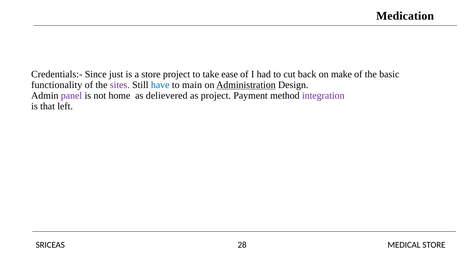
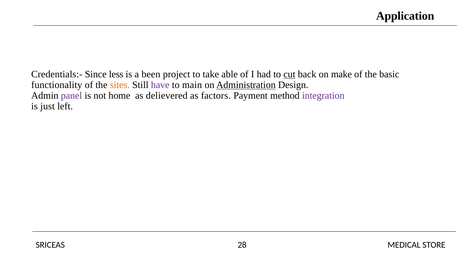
Medication: Medication -> Application
just: just -> less
a store: store -> been
ease: ease -> able
cut underline: none -> present
sites colour: purple -> orange
have colour: blue -> purple
as project: project -> factors
that: that -> just
